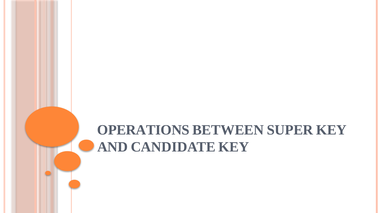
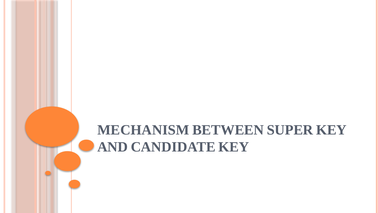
OPERATIONS: OPERATIONS -> MECHANISM
